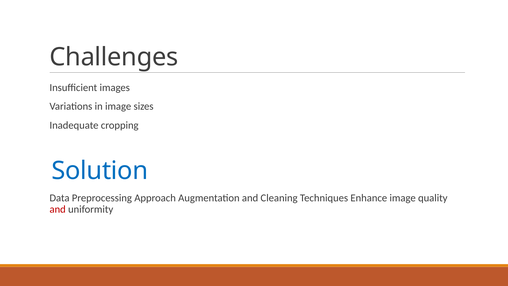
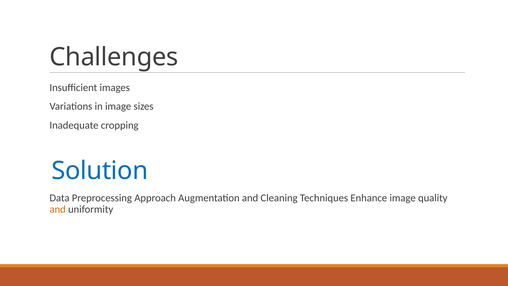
and at (58, 209) colour: red -> orange
